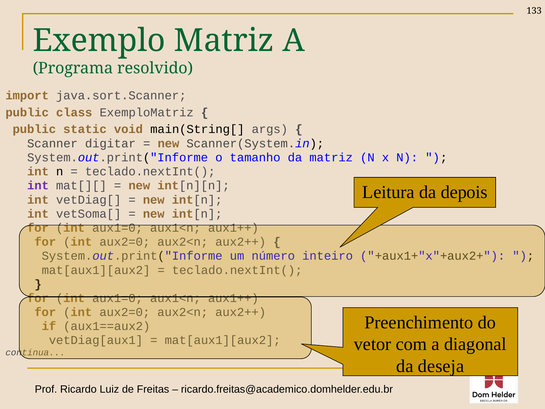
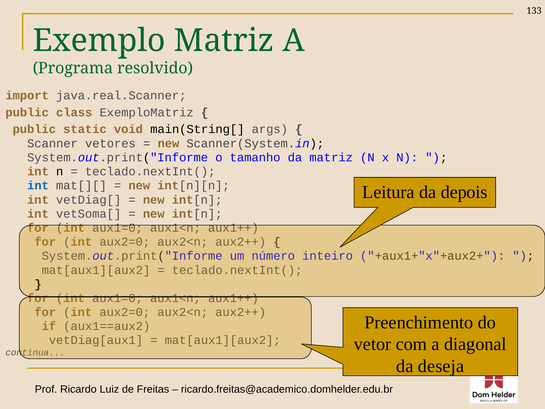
java.sort.Scanner: java.sort.Scanner -> java.real.Scanner
digitar: digitar -> vetores
int at (38, 186) colour: purple -> blue
